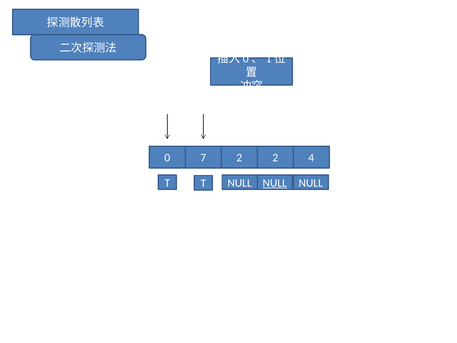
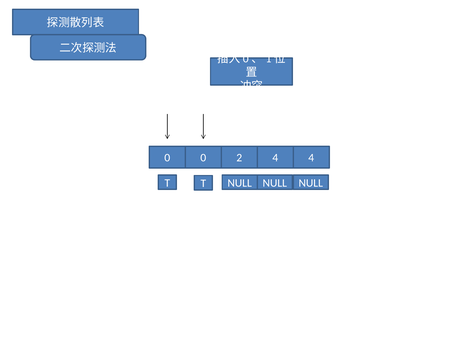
0 7: 7 -> 0
2 2: 2 -> 4
NULL at (275, 183) underline: present -> none
